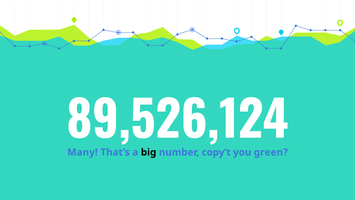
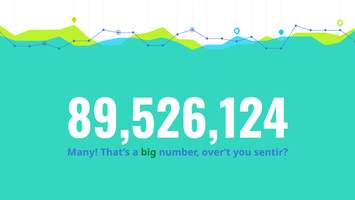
big colour: black -> green
copy’t: copy’t -> over’t
green: green -> sentir
